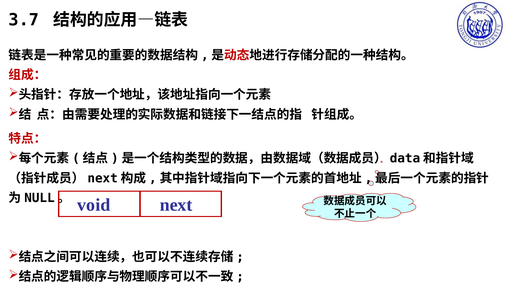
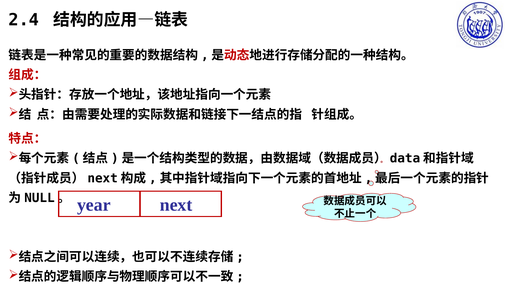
3.7: 3.7 -> 2.4
void: void -> year
